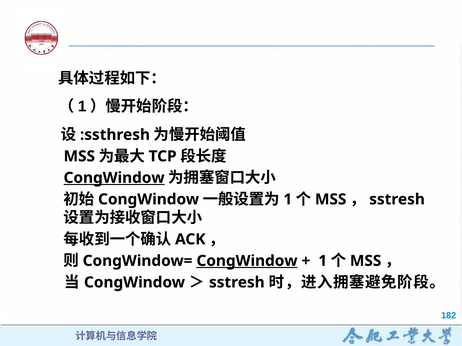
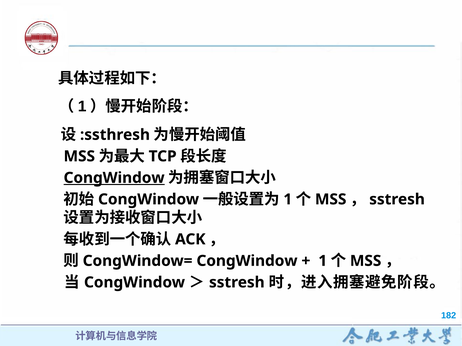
CongWindow at (247, 261) underline: present -> none
